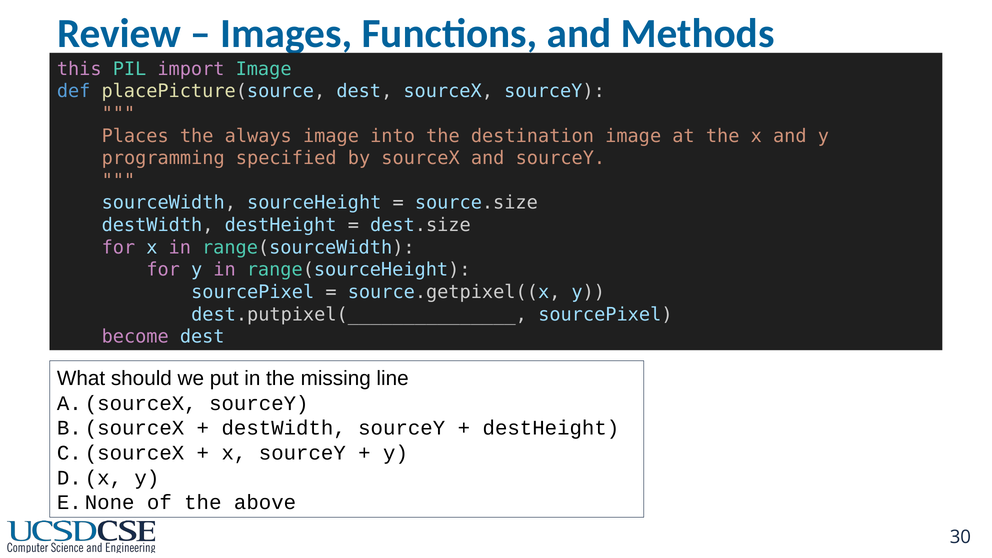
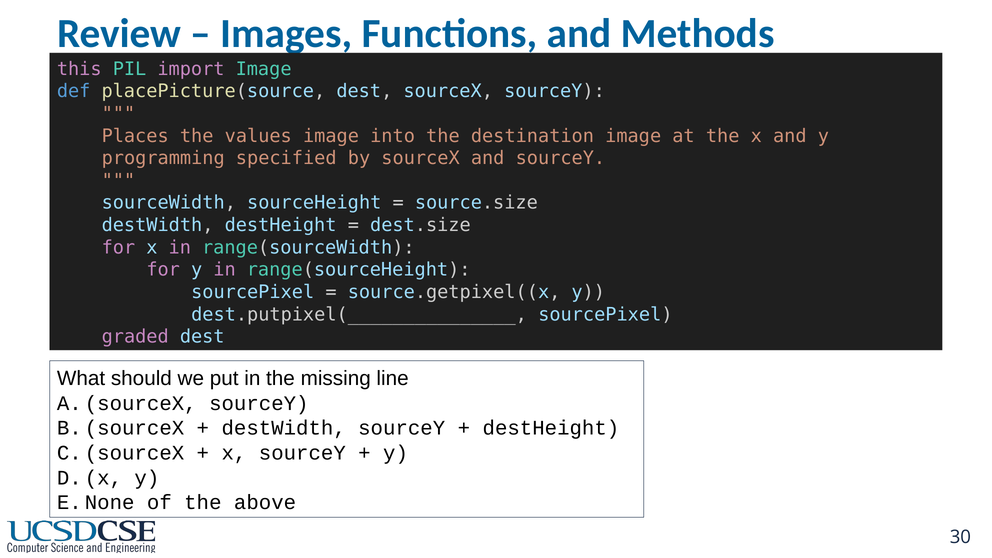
always: always -> values
become: become -> graded
